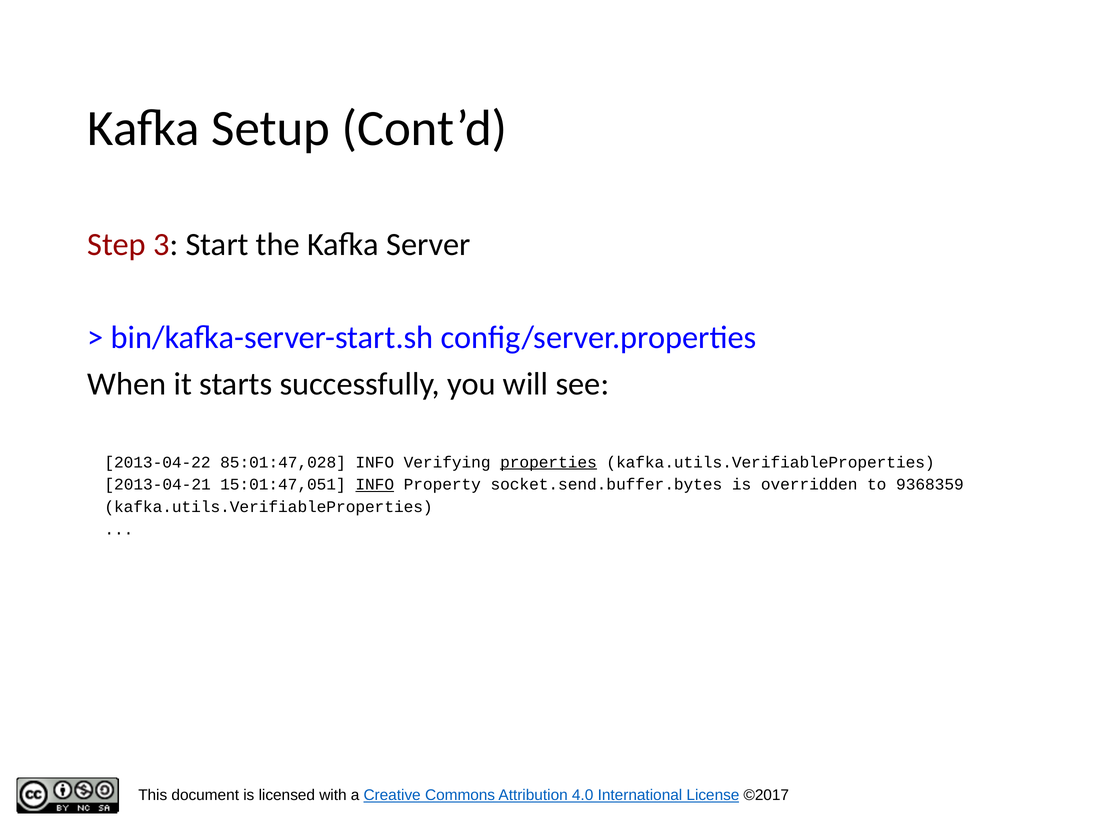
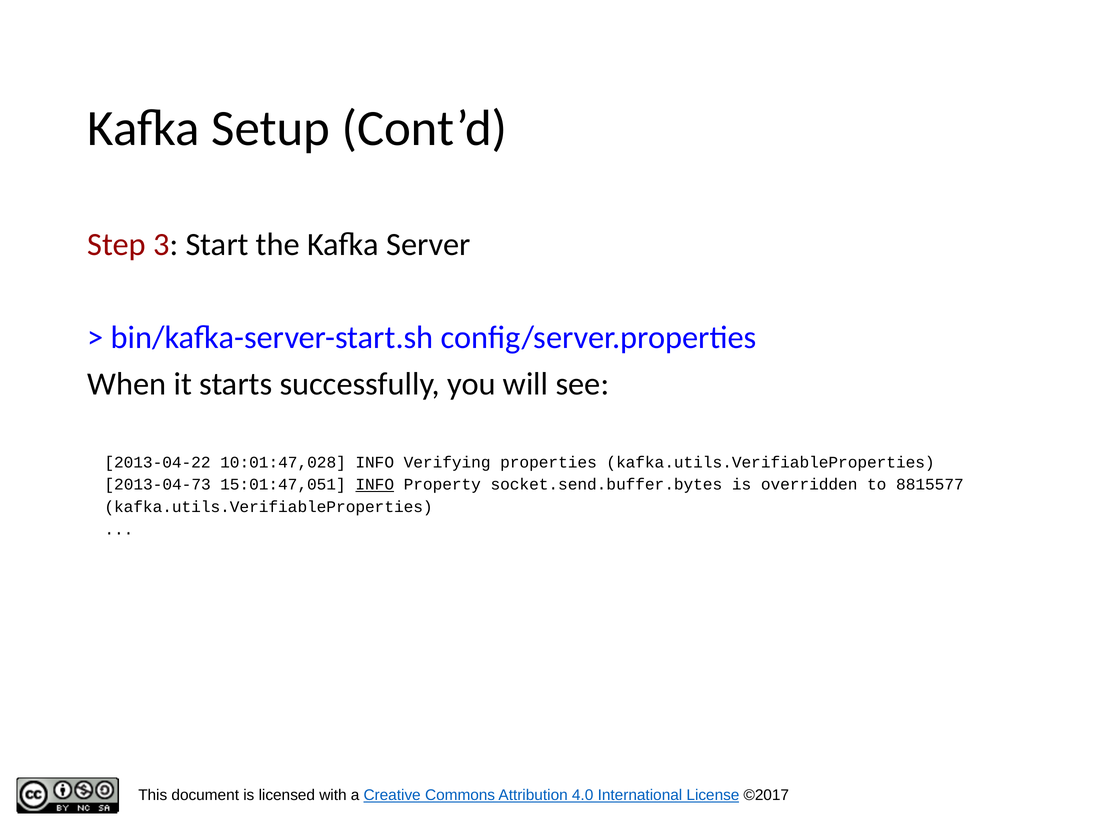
85:01:47,028: 85:01:47,028 -> 10:01:47,028
properties underline: present -> none
2013-04-21: 2013-04-21 -> 2013-04-73
9368359: 9368359 -> 8815577
